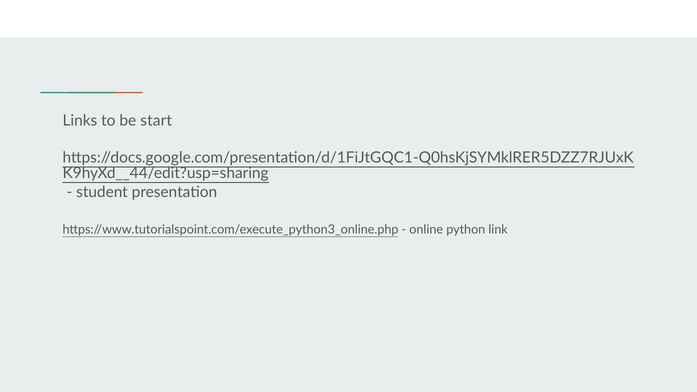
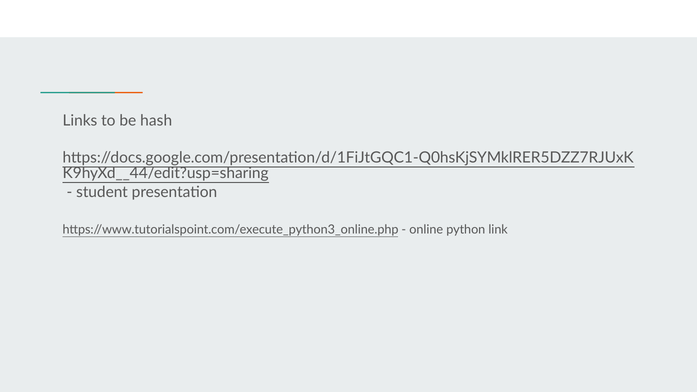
start: start -> hash
